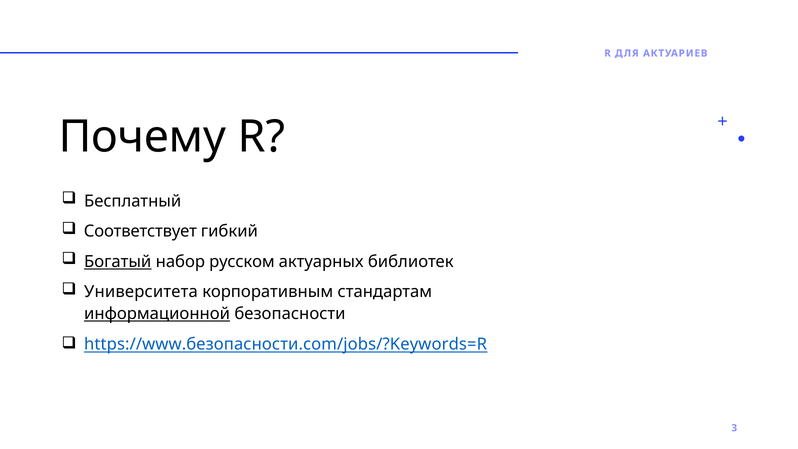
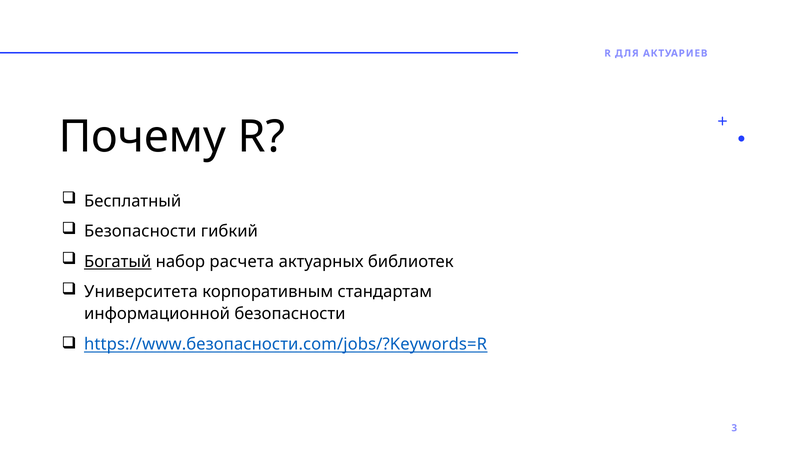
Соответствует at (140, 231): Соответствует -> Безопасности
русском: русском -> расчета
информационной underline: present -> none
